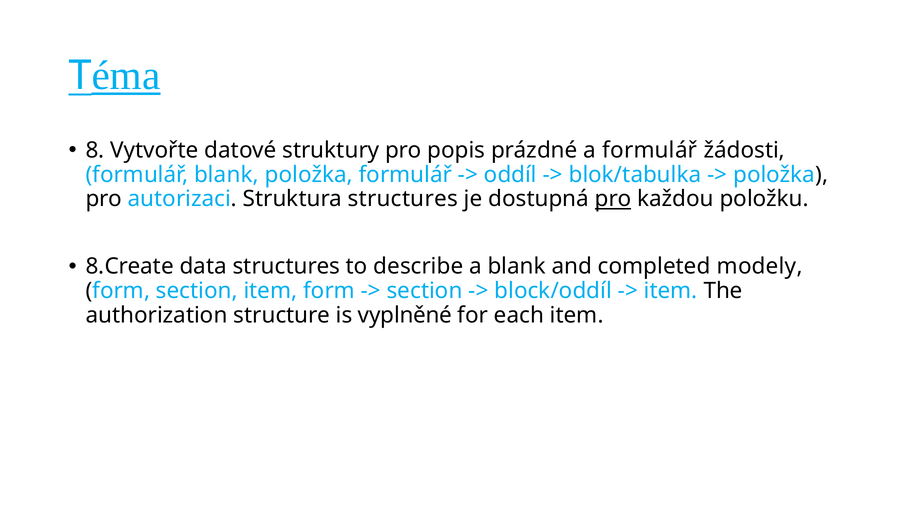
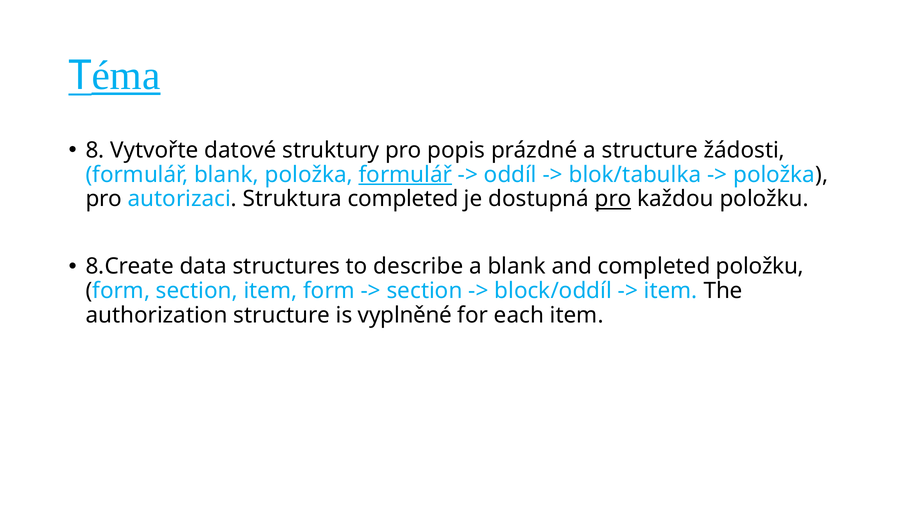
a formulář: formulář -> structure
formulář at (405, 175) underline: none -> present
Struktura structures: structures -> completed
completed modely: modely -> položku
